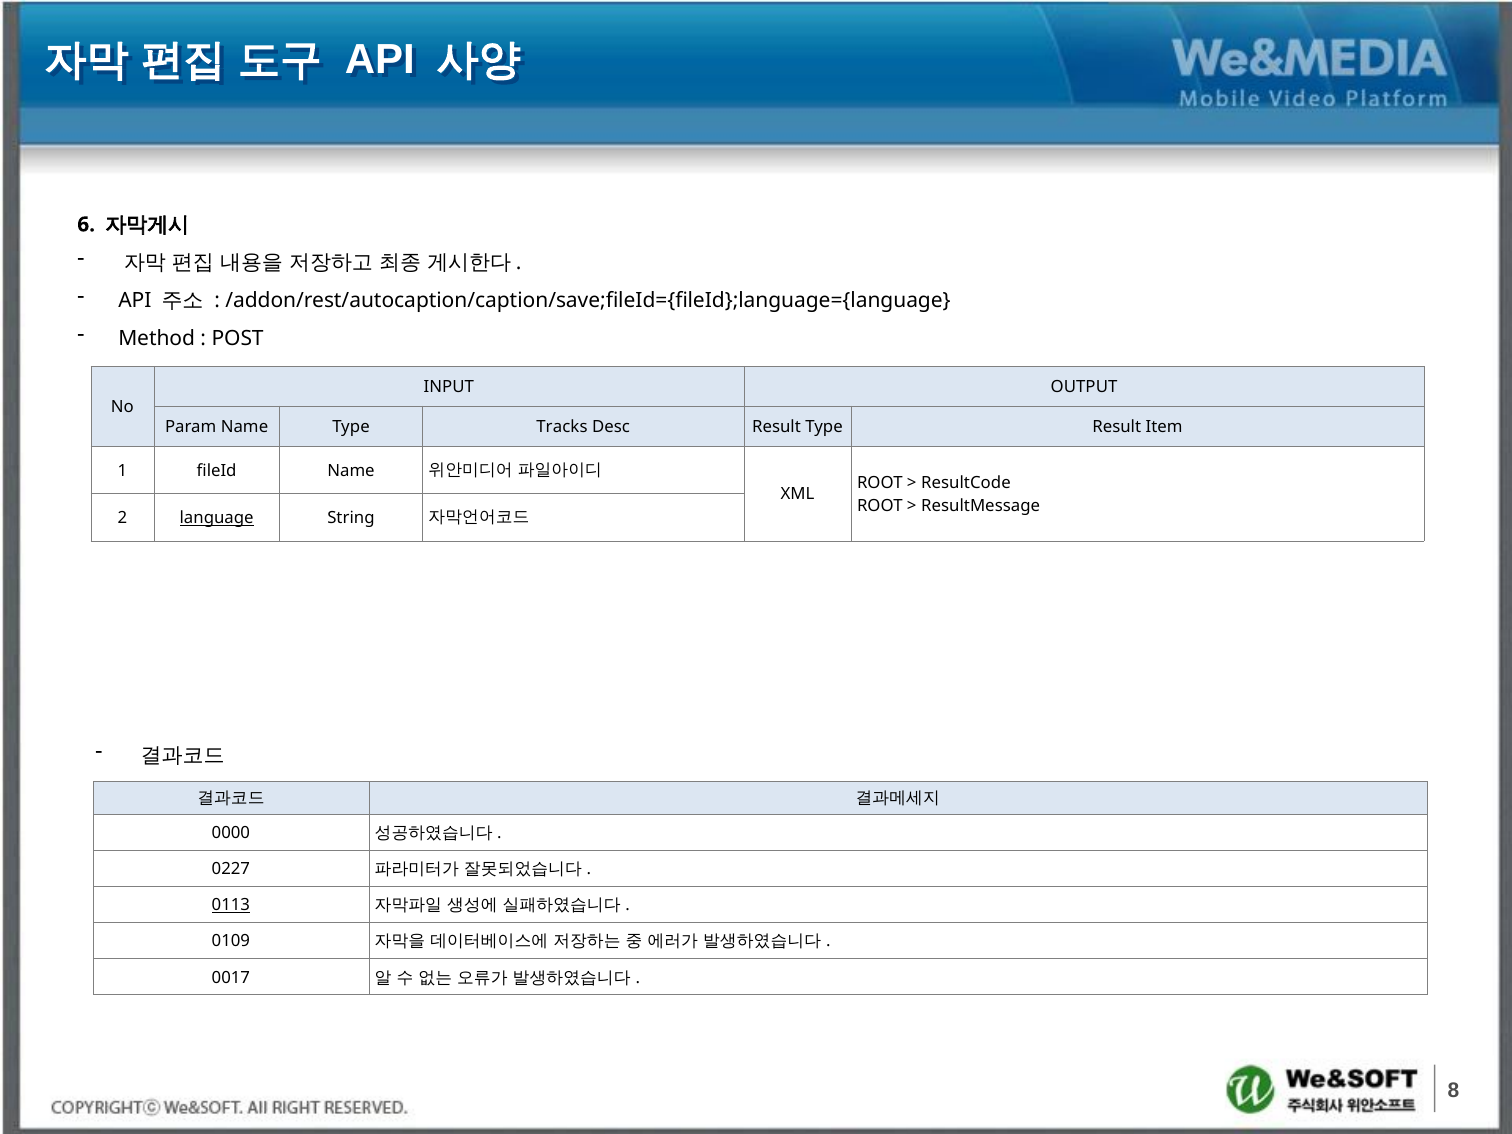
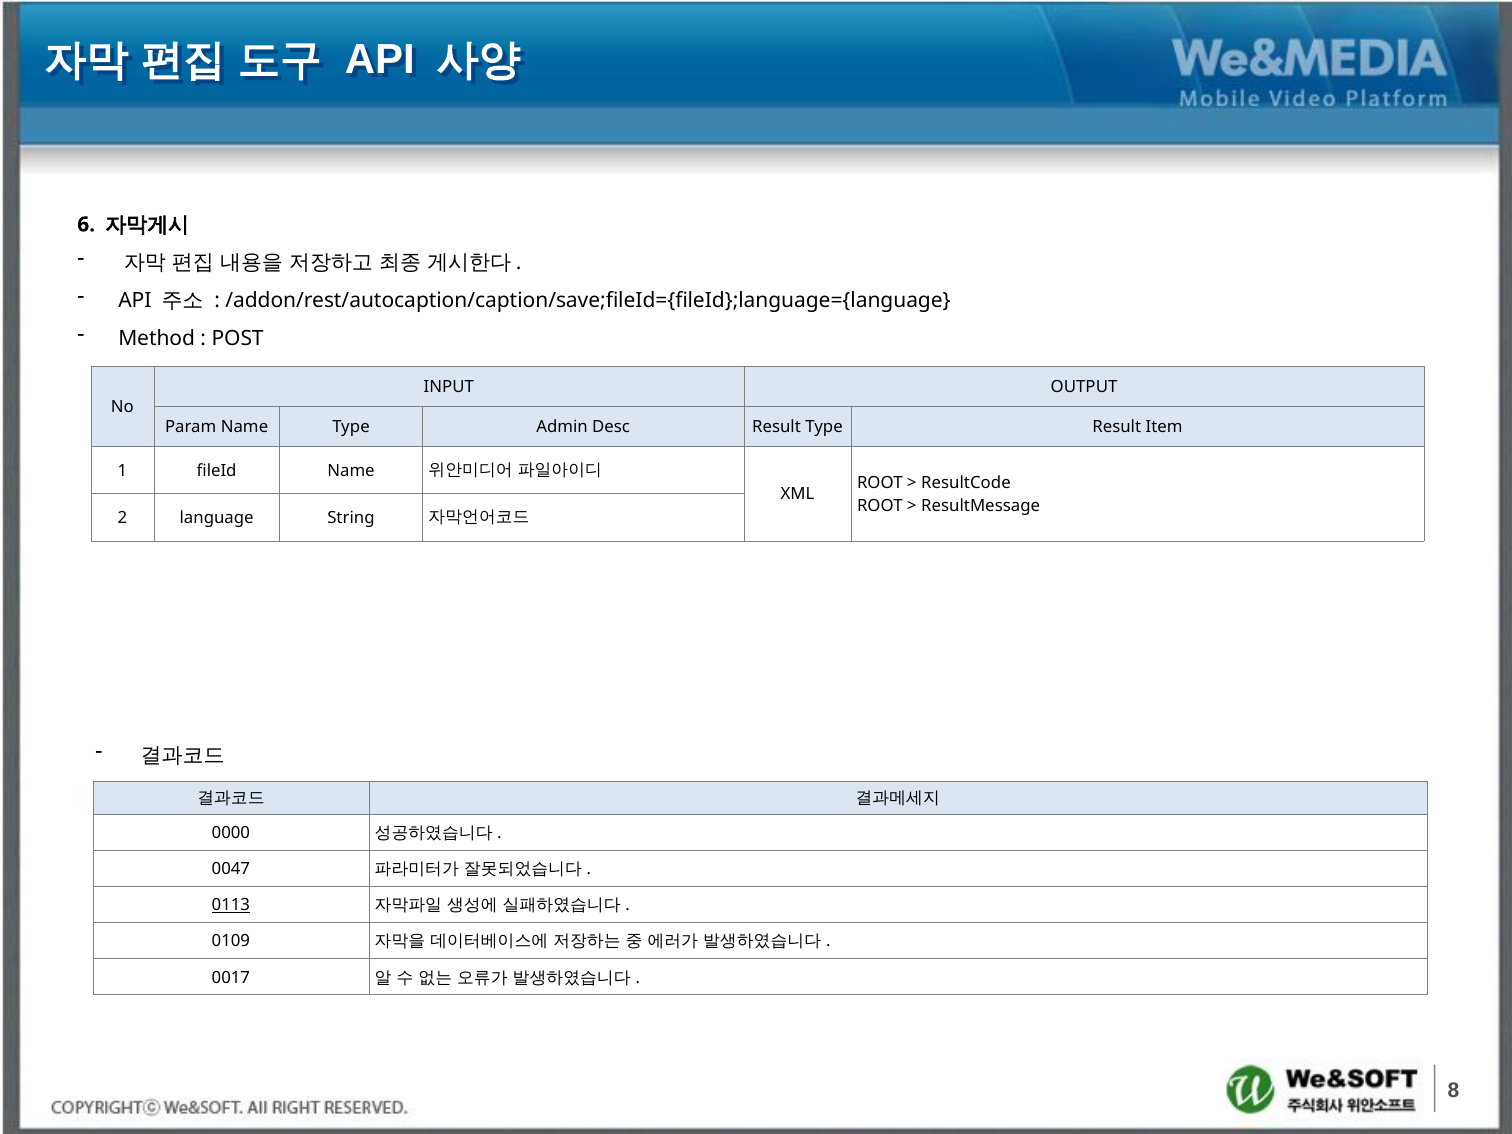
Tracks: Tracks -> Admin
language underline: present -> none
0227: 0227 -> 0047
